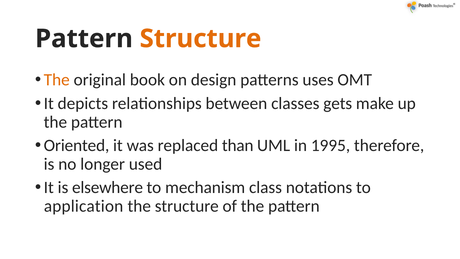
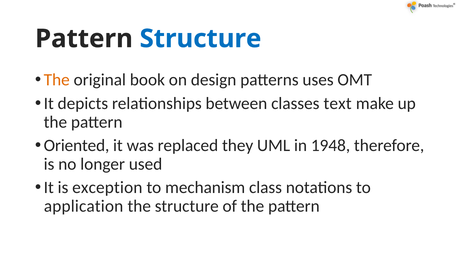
Structure at (200, 39) colour: orange -> blue
gets: gets -> text
than: than -> they
1995: 1995 -> 1948
elsewhere: elsewhere -> exception
